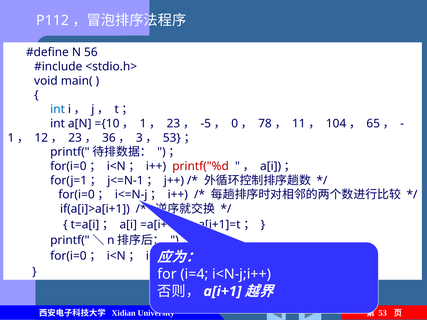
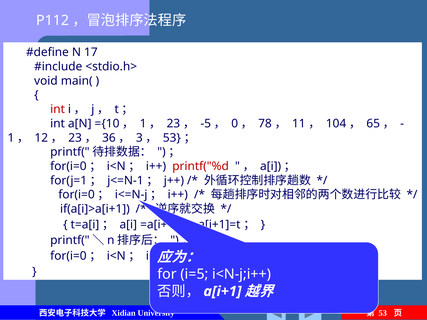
56: 56 -> 17
int at (58, 109) colour: blue -> red
i=4: i=4 -> i=5
